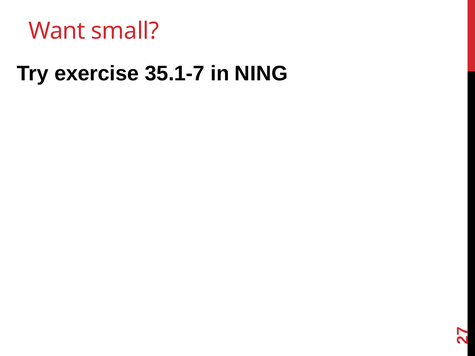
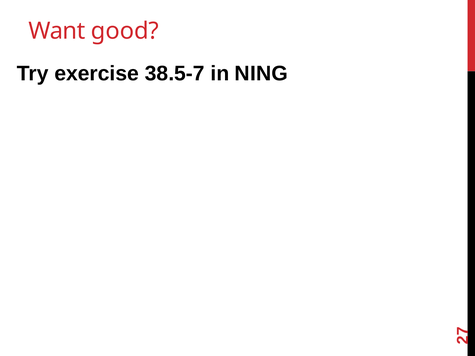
small: small -> good
35.1-7: 35.1-7 -> 38.5-7
